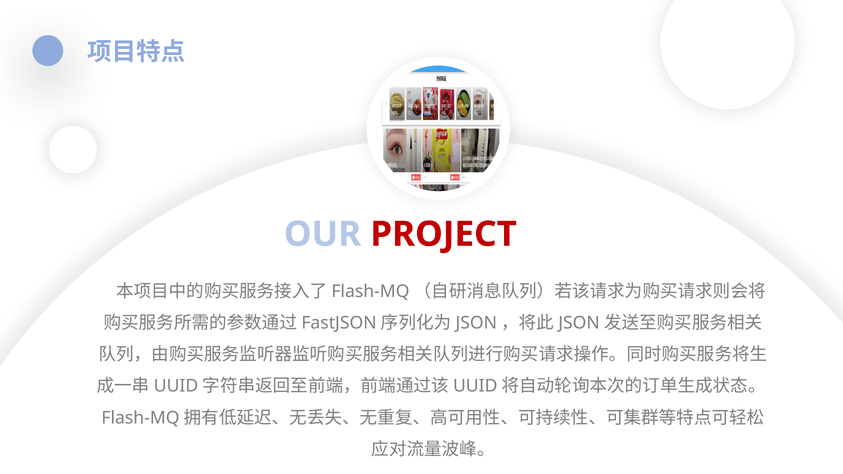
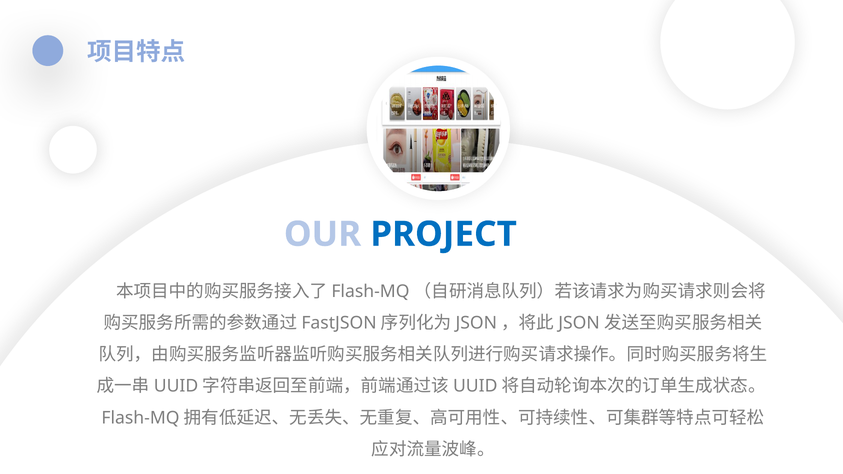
PROJECT colour: red -> blue
